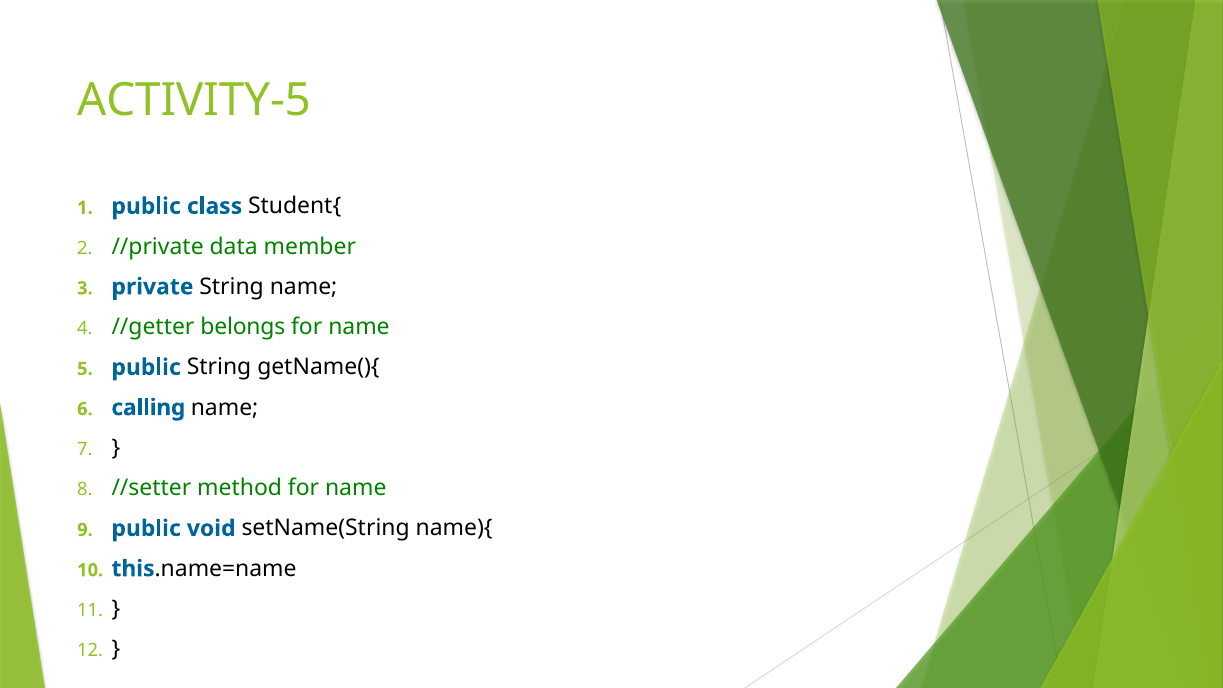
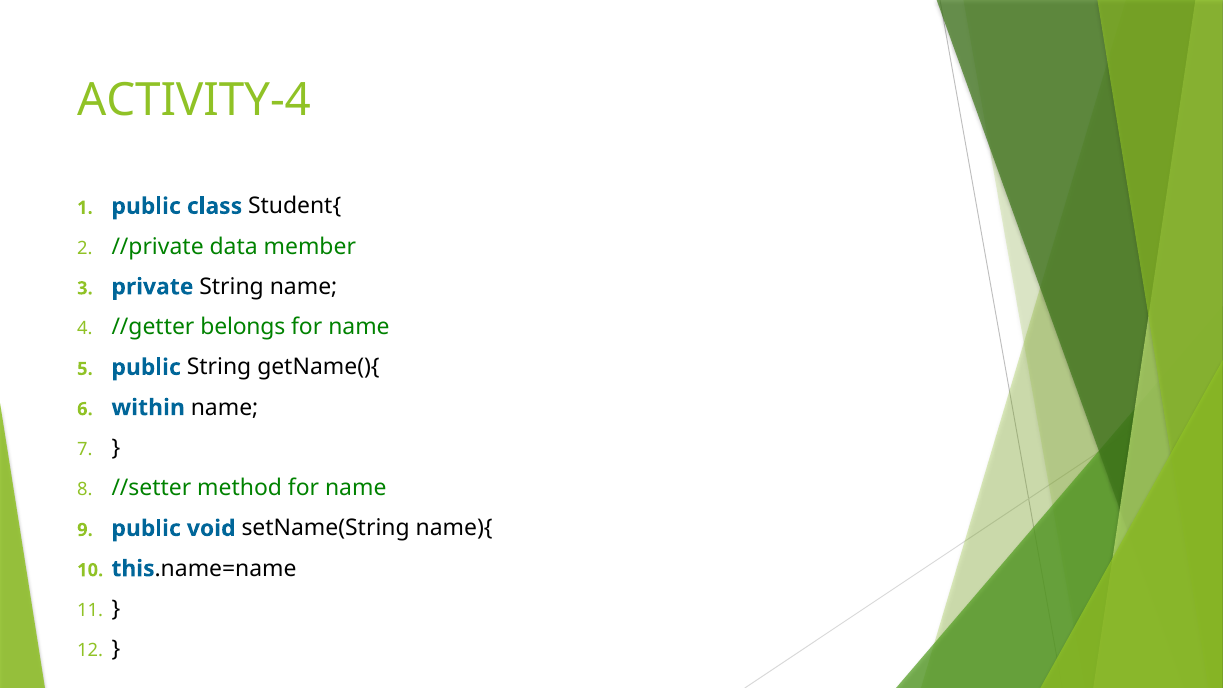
ACTIVITY-5: ACTIVITY-5 -> ACTIVITY-4
calling: calling -> within
